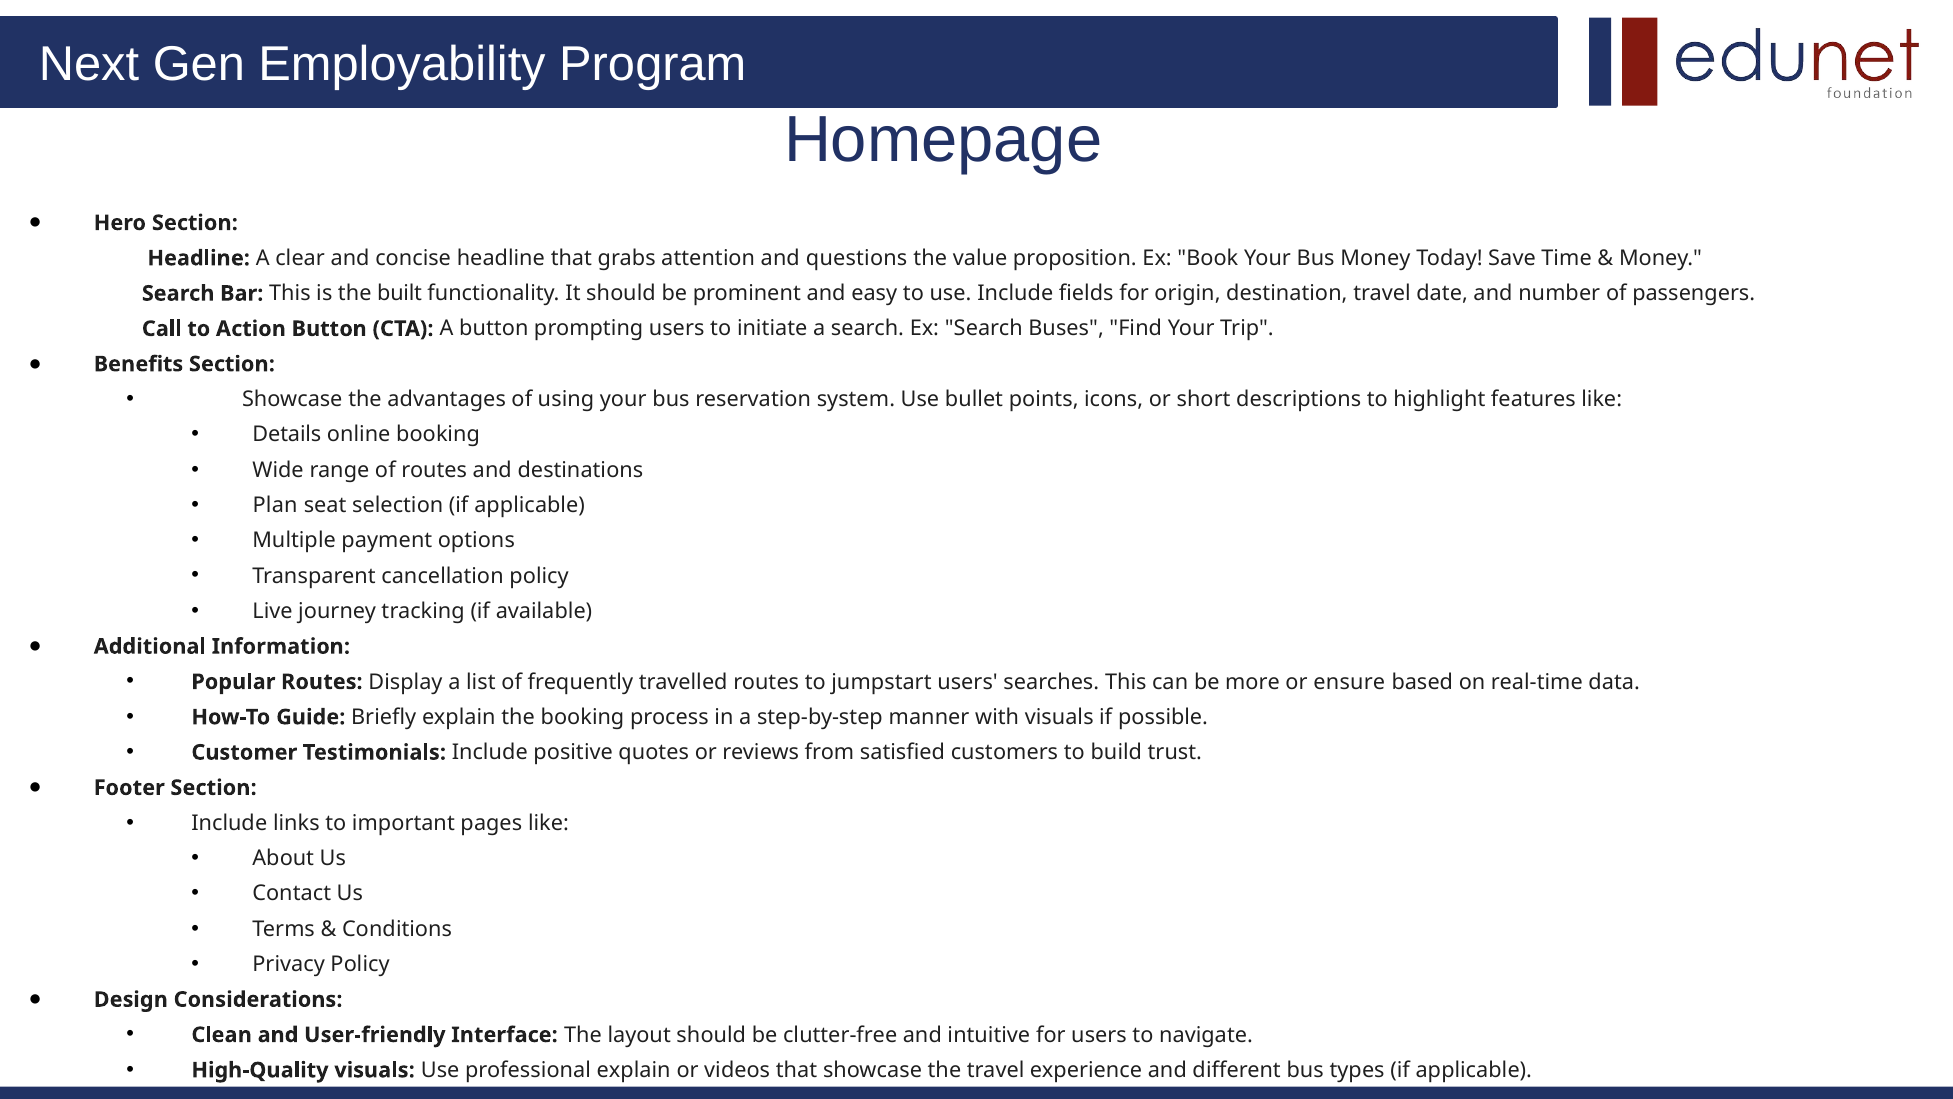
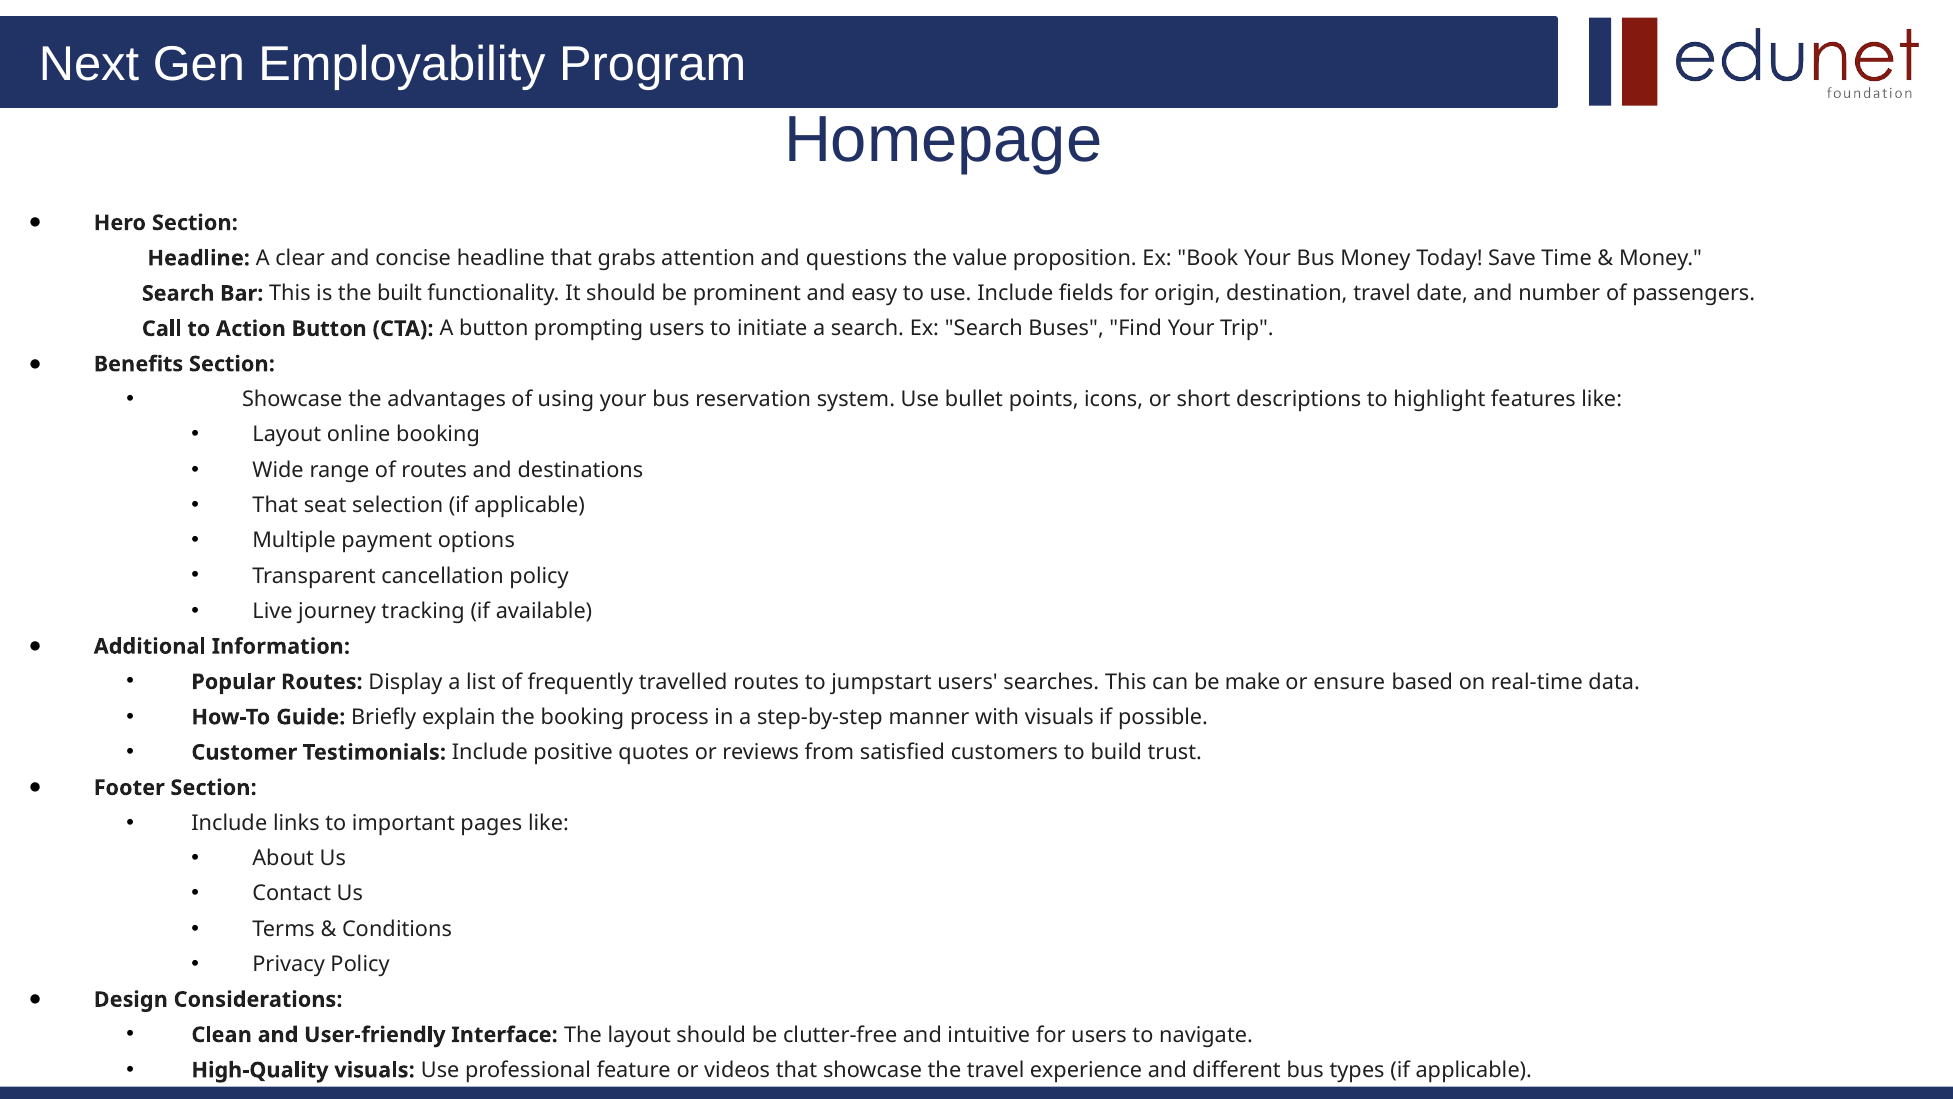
Details at (287, 435): Details -> Layout
Plan at (275, 505): Plan -> That
more: more -> make
professional explain: explain -> feature
